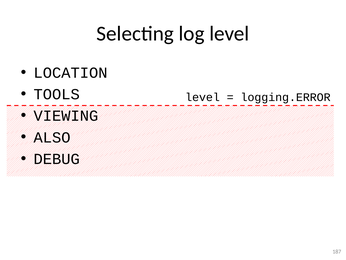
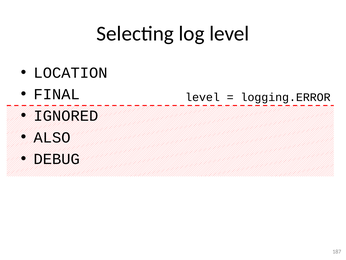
TOOLS: TOOLS -> FINAL
VIEWING: VIEWING -> IGNORED
